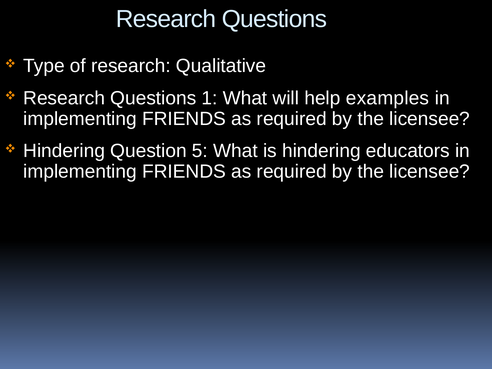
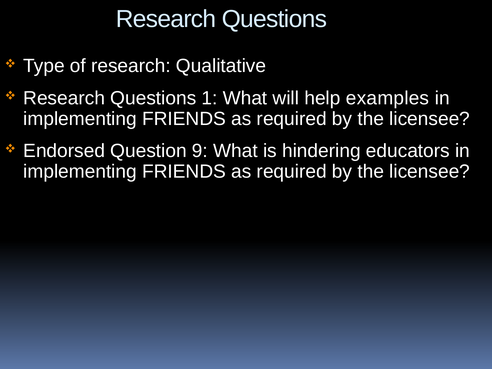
Hindering at (64, 151): Hindering -> Endorsed
5: 5 -> 9
